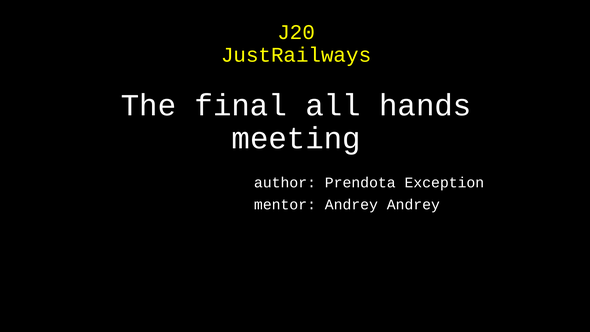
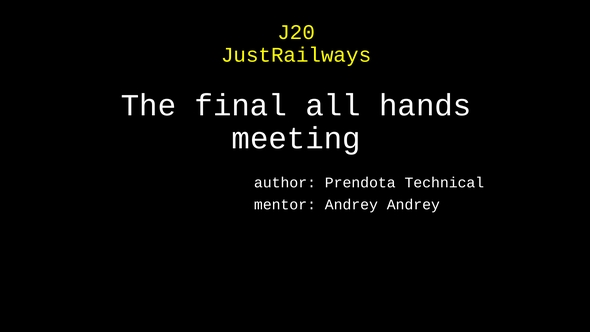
Exception: Exception -> Technical
